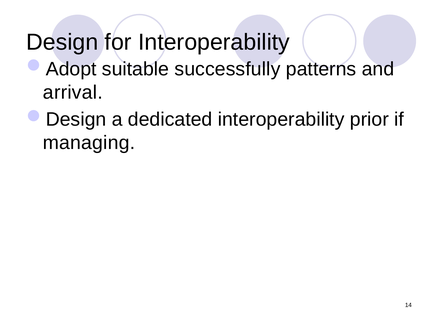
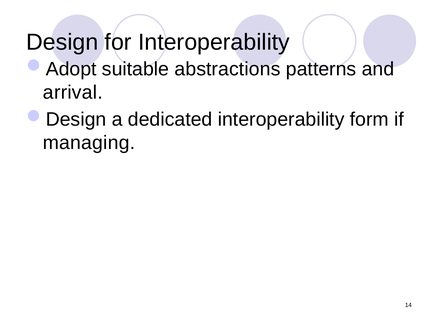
successfully: successfully -> abstractions
prior: prior -> form
